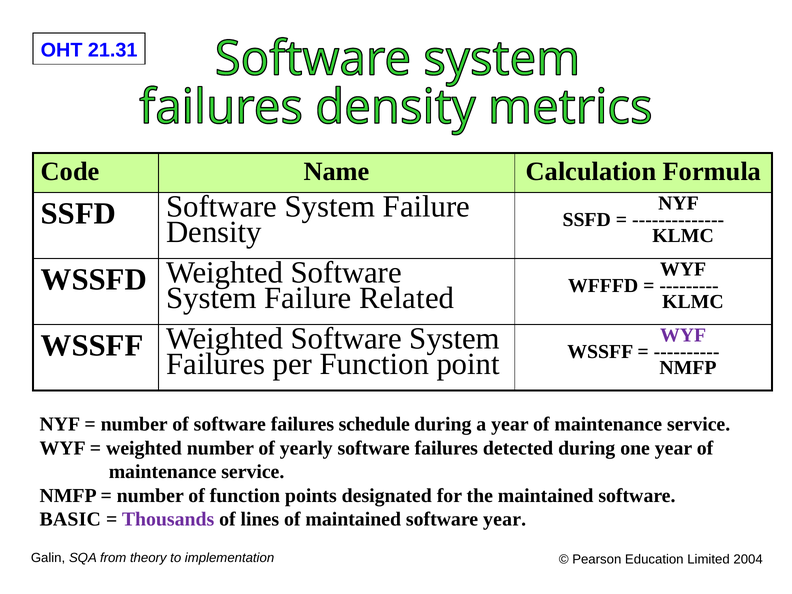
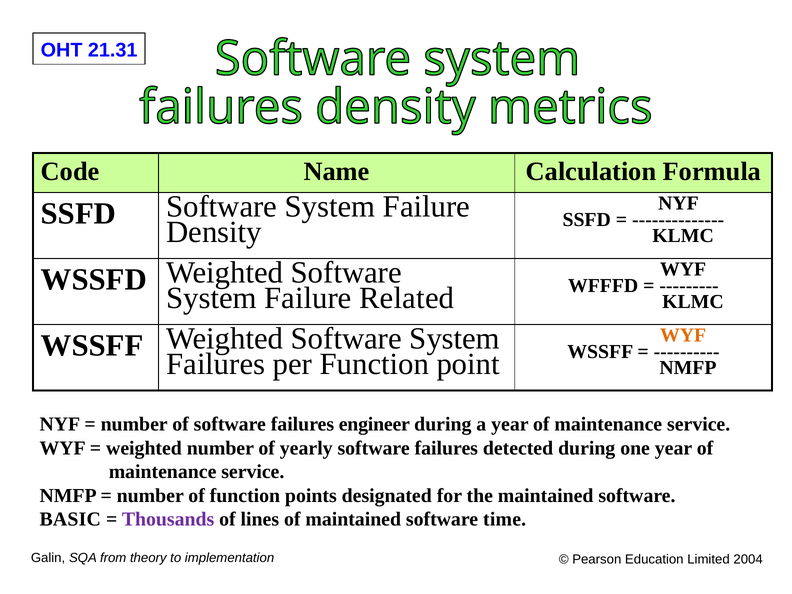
WYF at (683, 335) colour: purple -> orange
schedule: schedule -> engineer
software year: year -> time
